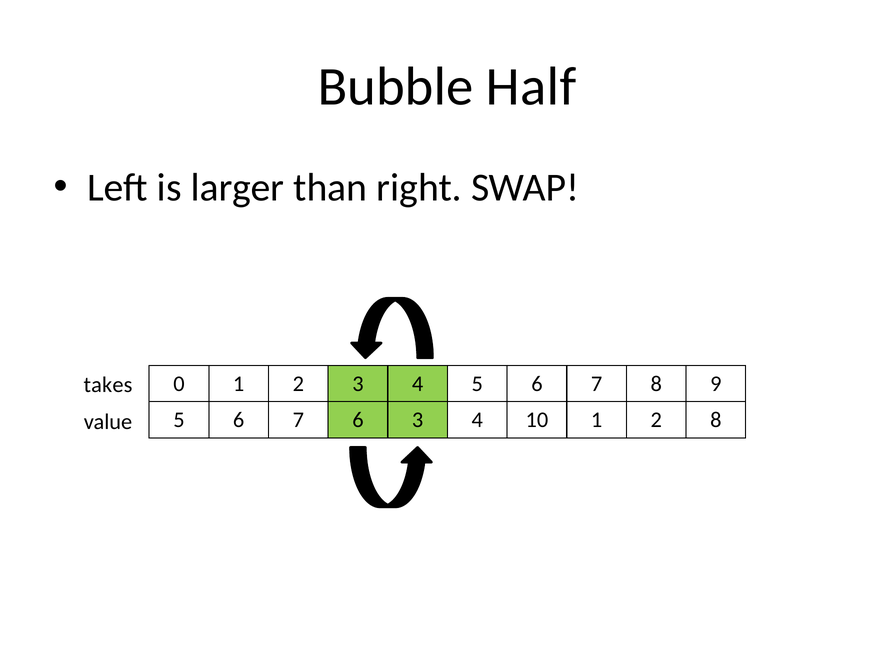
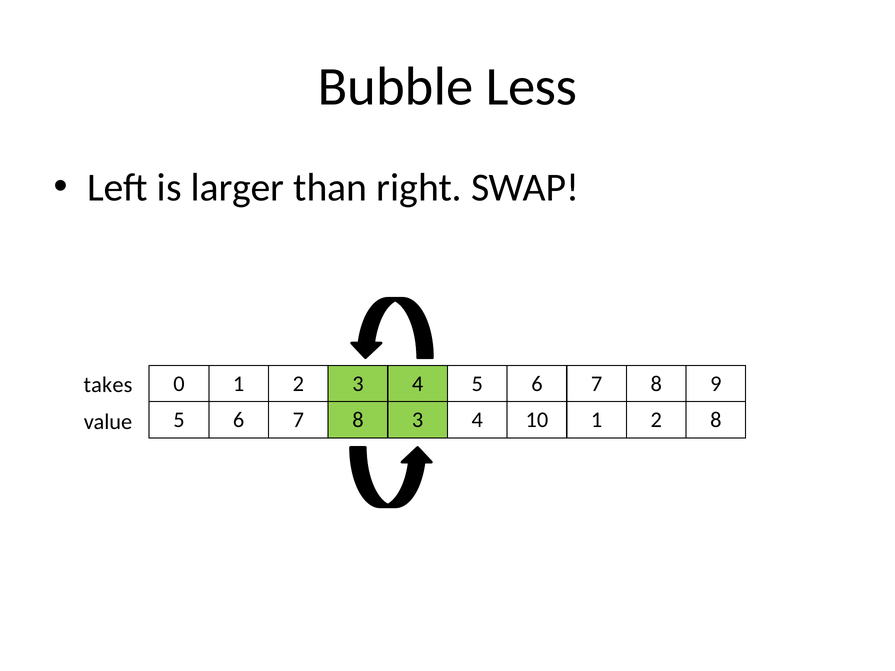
Half: Half -> Less
6 at (358, 420): 6 -> 8
